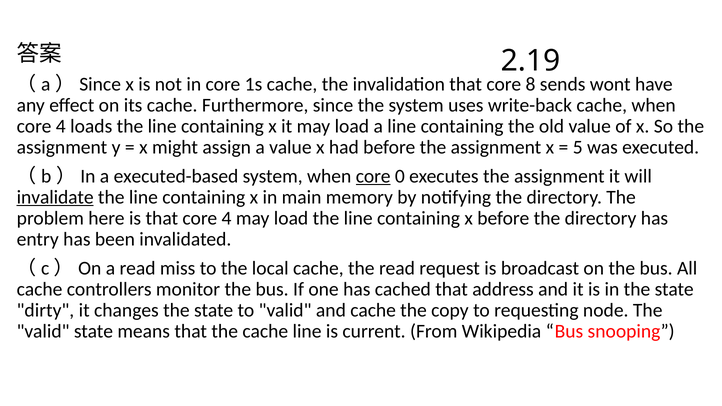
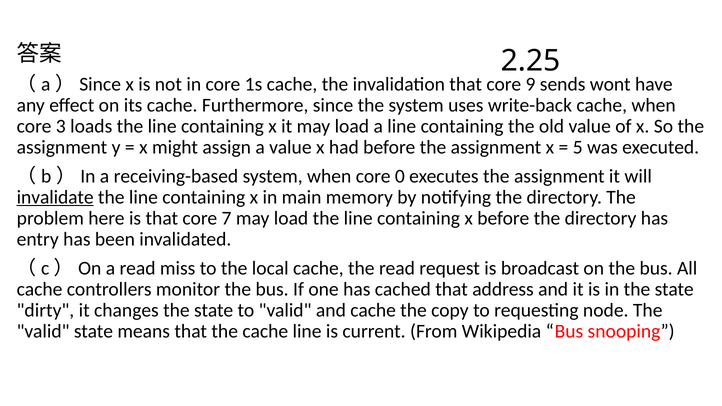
2.19: 2.19 -> 2.25
8: 8 -> 9
4 at (61, 126): 4 -> 3
executed-based: executed-based -> receiving-based
core at (373, 176) underline: present -> none
that core 4: 4 -> 7
